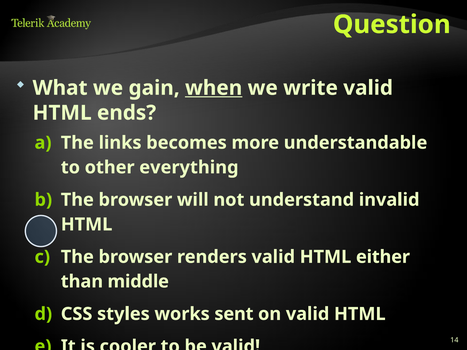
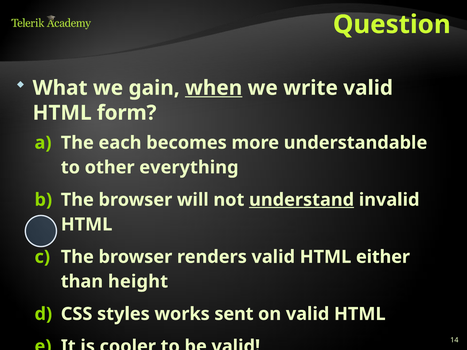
ends: ends -> form
links: links -> each
understand underline: none -> present
middle: middle -> height
